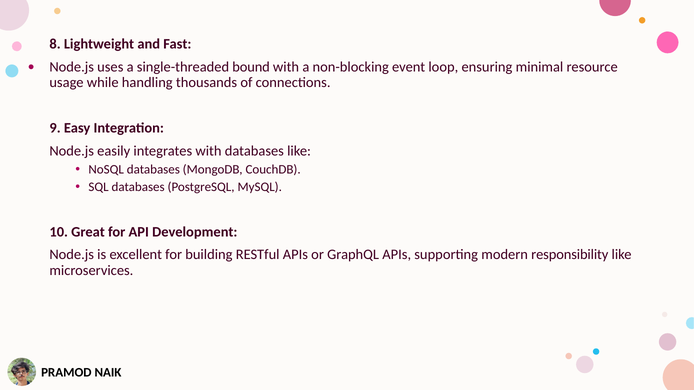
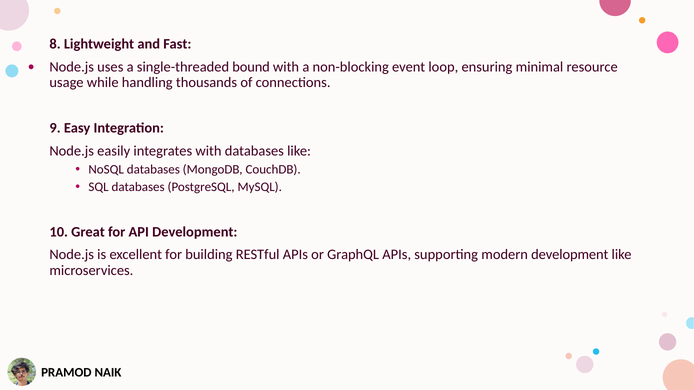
modern responsibility: responsibility -> development
